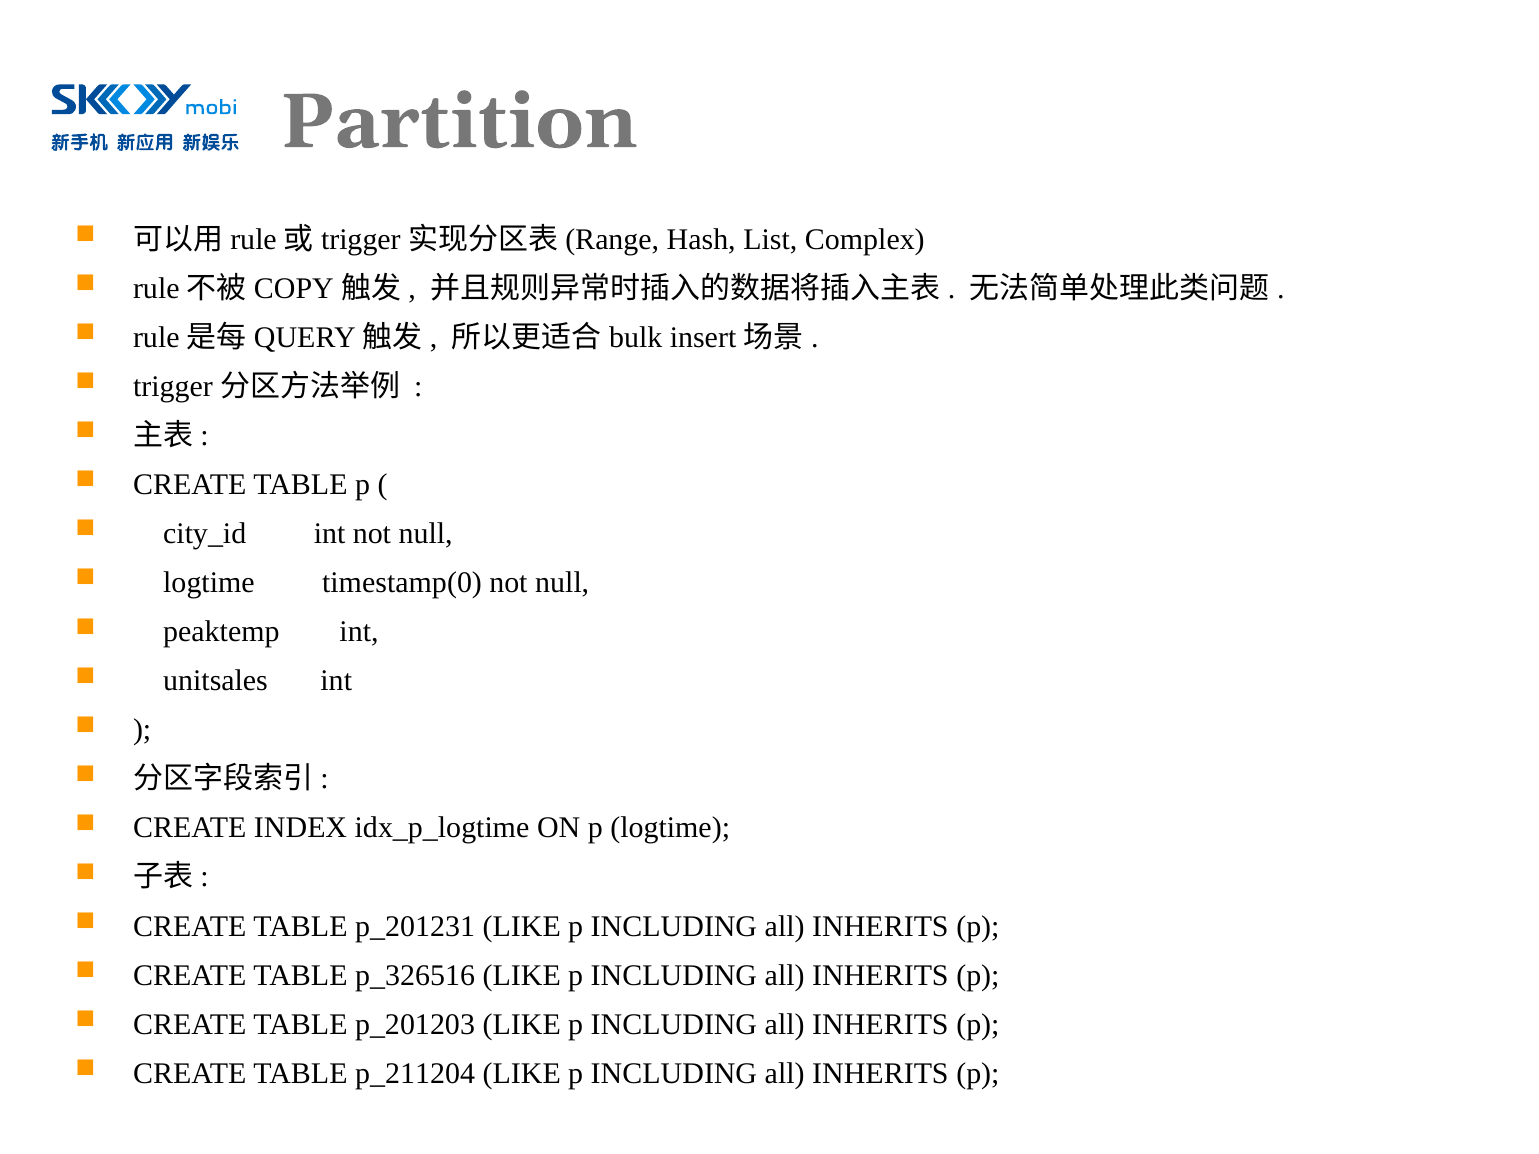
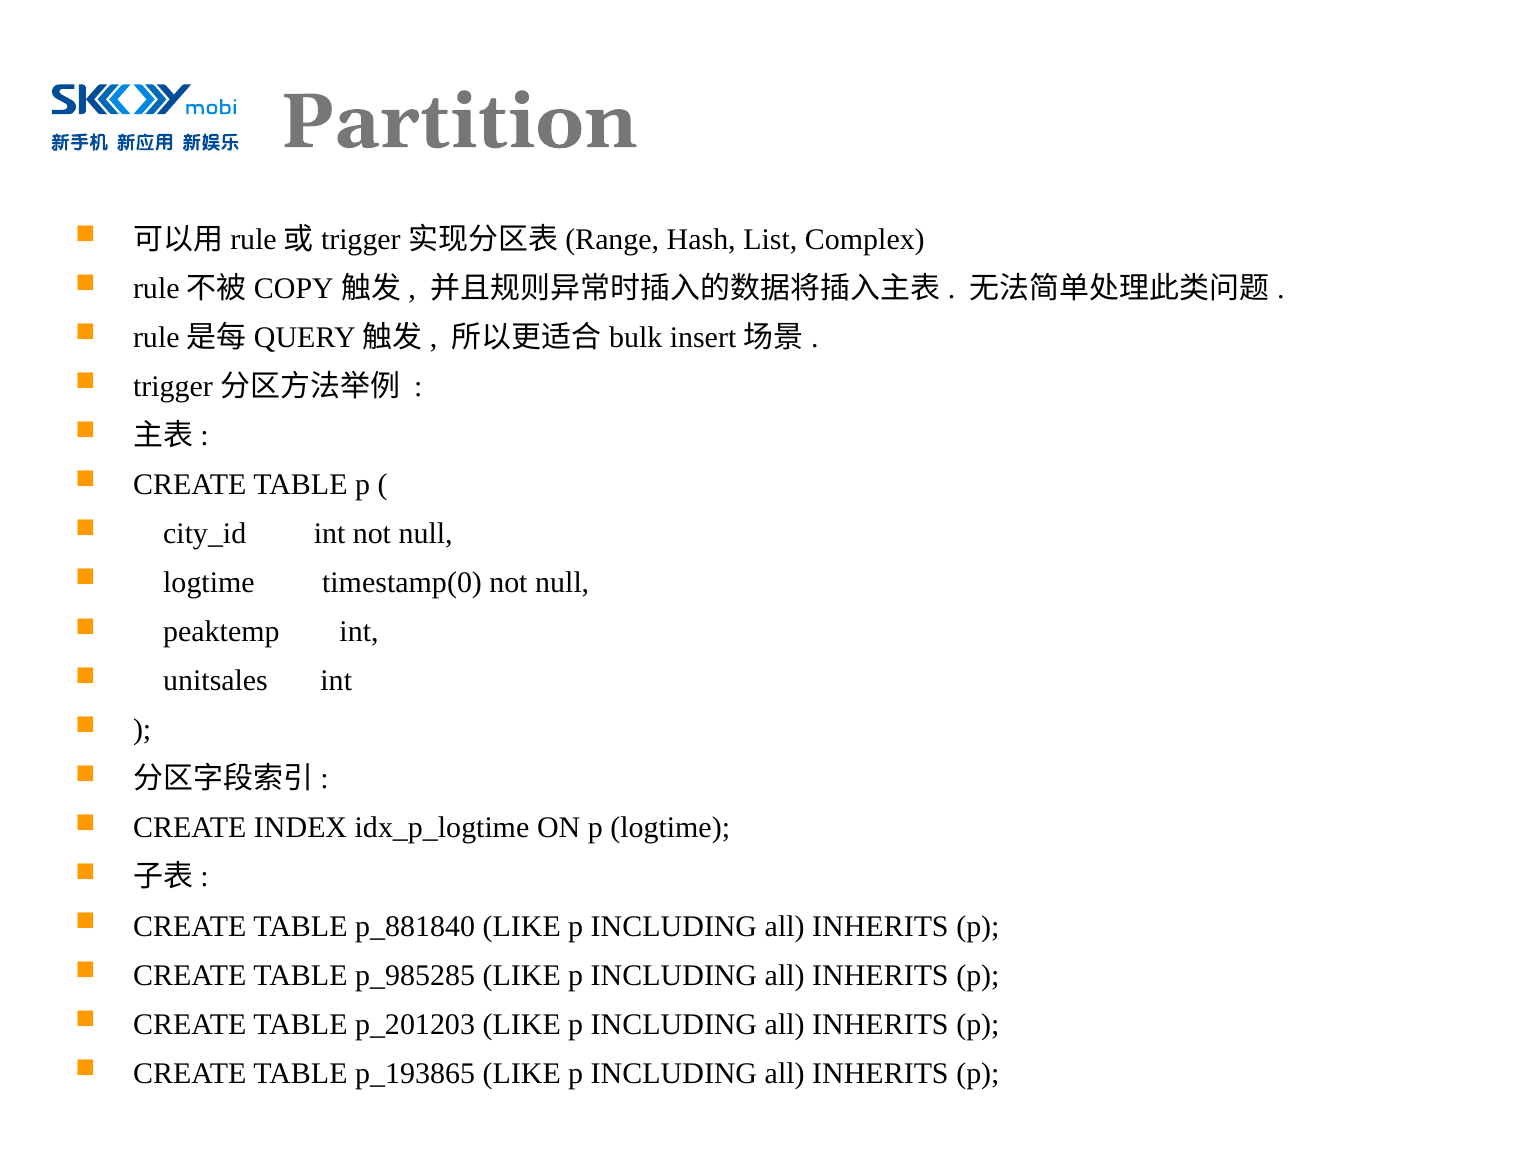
p_201231: p_201231 -> p_881840
p_326516: p_326516 -> p_985285
p_211204: p_211204 -> p_193865
